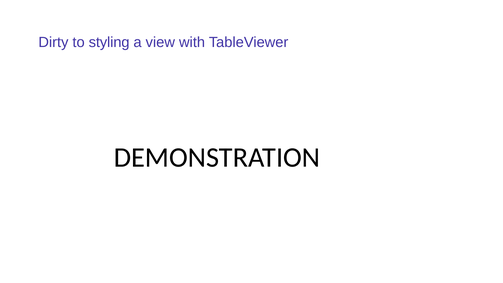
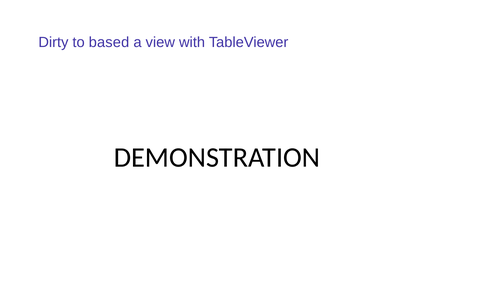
styling: styling -> based
